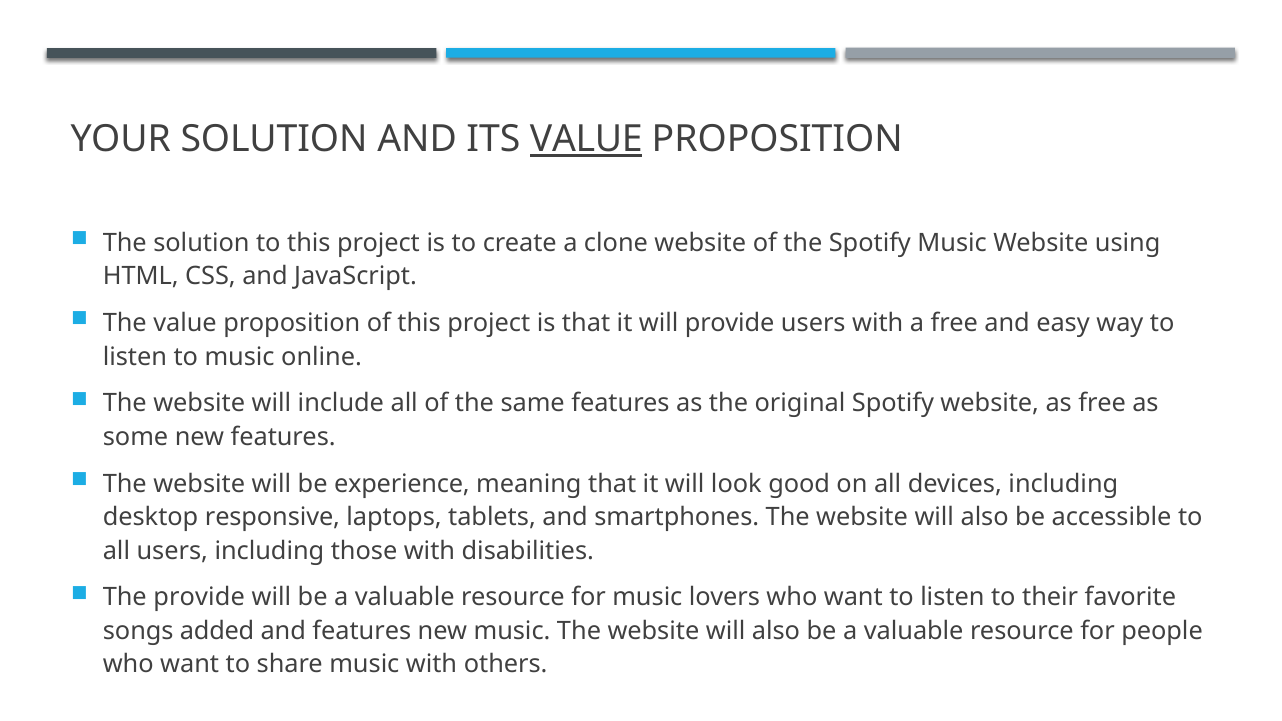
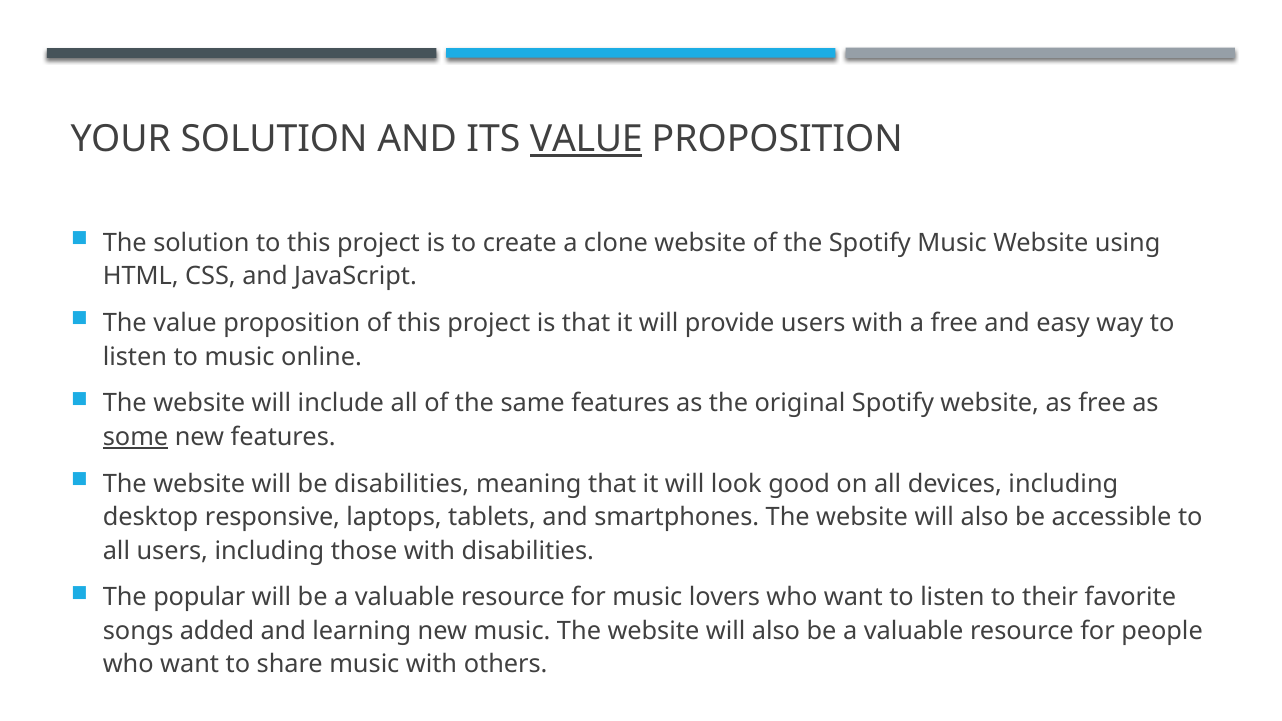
some underline: none -> present
be experience: experience -> disabilities
The provide: provide -> popular
and features: features -> learning
